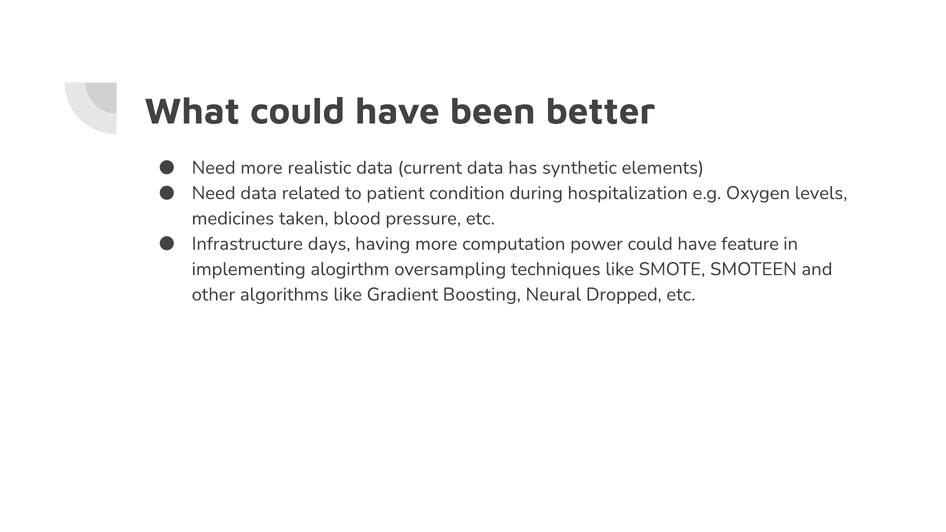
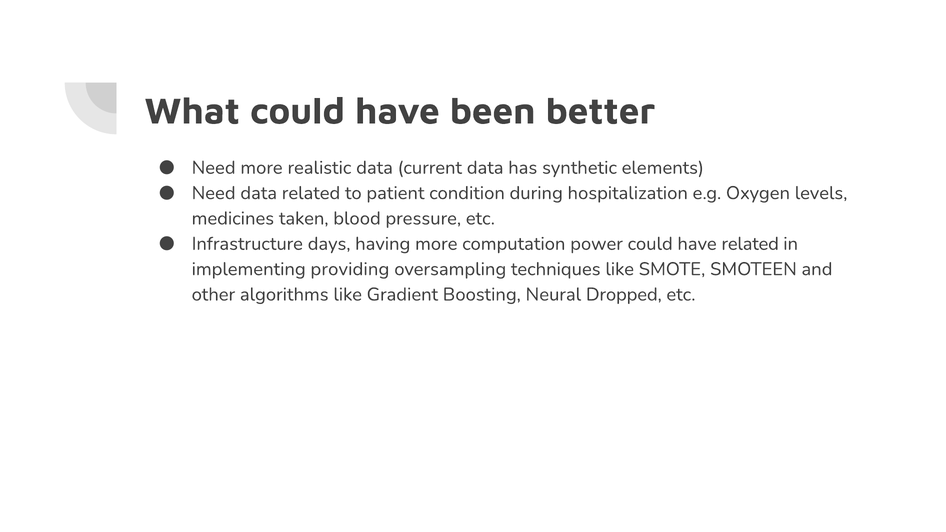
have feature: feature -> related
alogirthm: alogirthm -> providing
